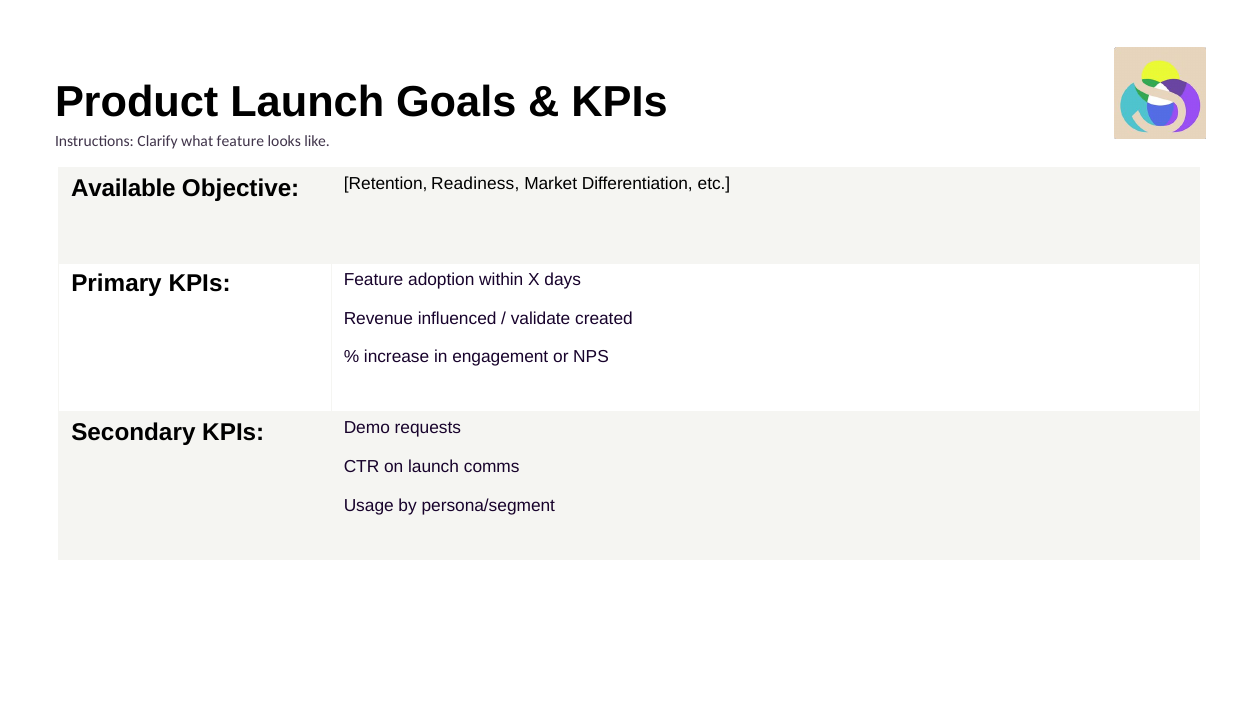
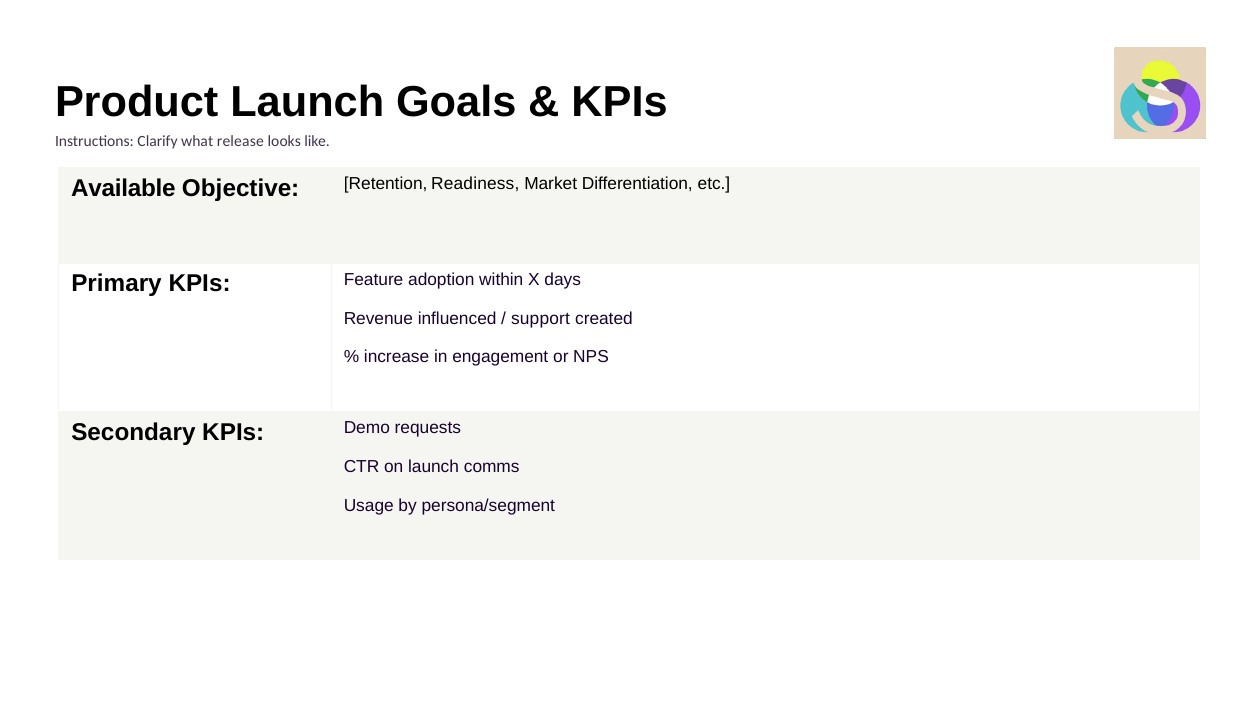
what feature: feature -> release
validate: validate -> support
